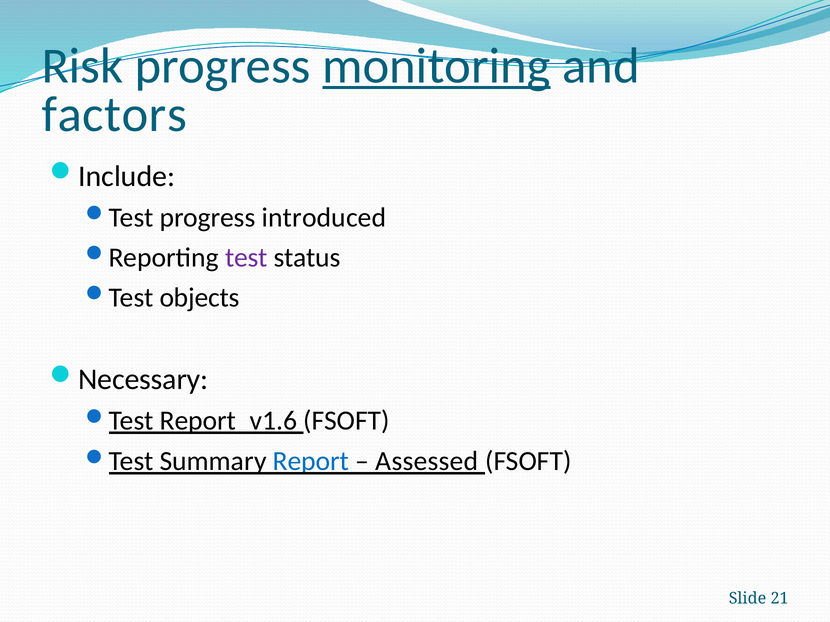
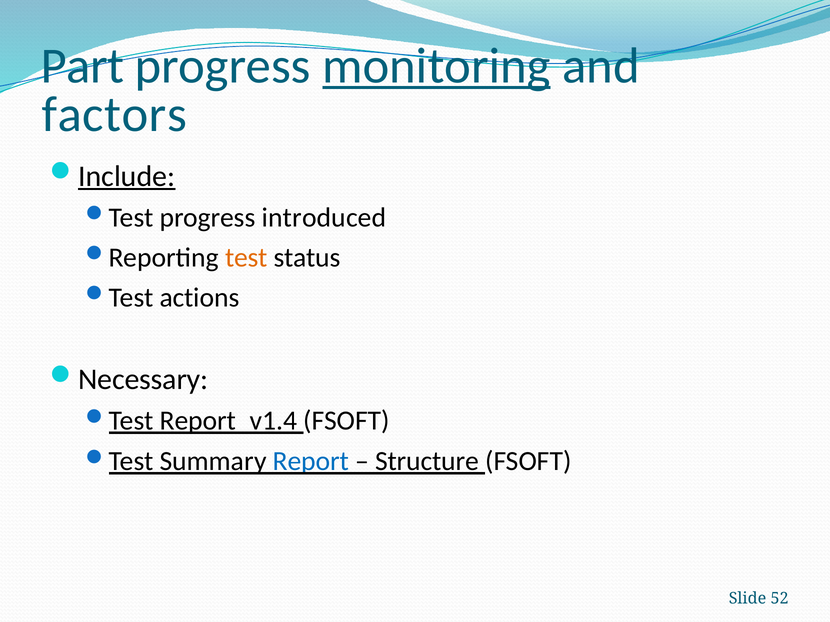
Risk: Risk -> Part
Include underline: none -> present
test colour: purple -> orange
objects: objects -> actions
Report_v1.6: Report_v1.6 -> Report_v1.4
Assessed: Assessed -> Structure
21: 21 -> 52
